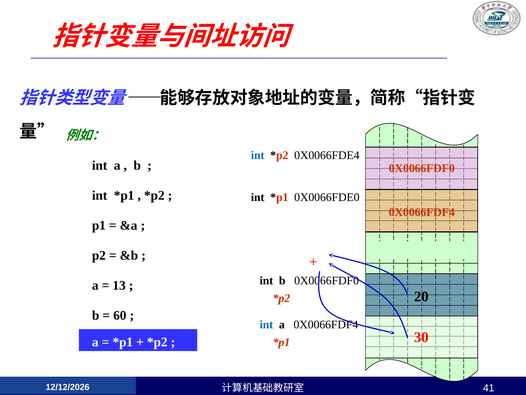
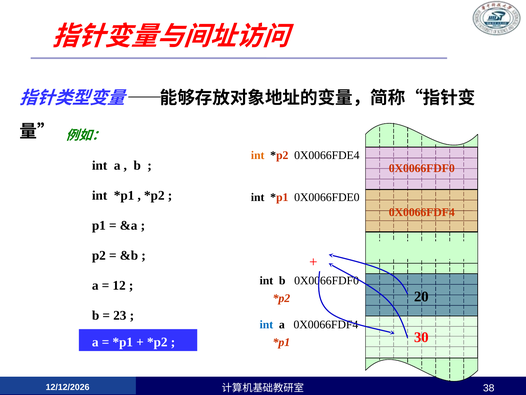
int at (258, 155) colour: blue -> orange
13: 13 -> 12
60: 60 -> 23
41: 41 -> 38
